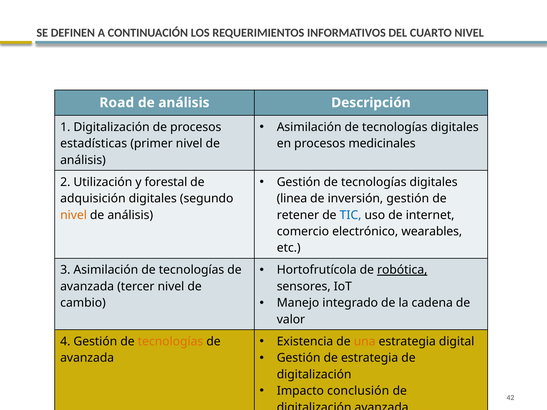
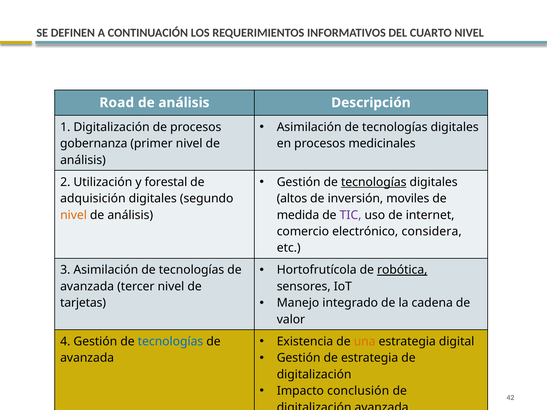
estadísticas: estadísticas -> gobernanza
tecnologías at (374, 182) underline: none -> present
linea: linea -> altos
inversión gestión: gestión -> moviles
retener: retener -> medida
TIC colour: blue -> purple
wearables: wearables -> considera
cambio: cambio -> tarjetas
tecnologías at (170, 342) colour: orange -> blue
